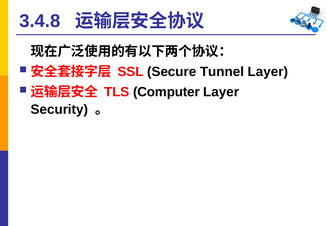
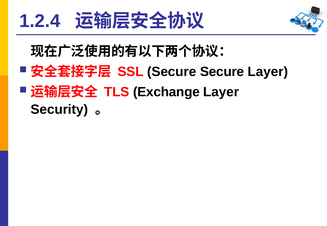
3.4.8: 3.4.8 -> 1.2.4
Secure Tunnel: Tunnel -> Secure
Computer: Computer -> Exchange
